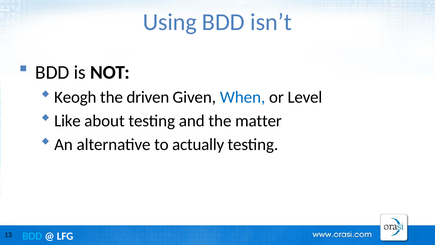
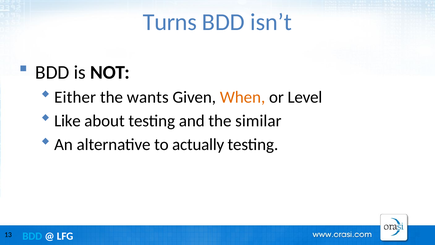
Using: Using -> Turns
Keogh: Keogh -> Either
driven: driven -> wants
When colour: blue -> orange
matter: matter -> similar
